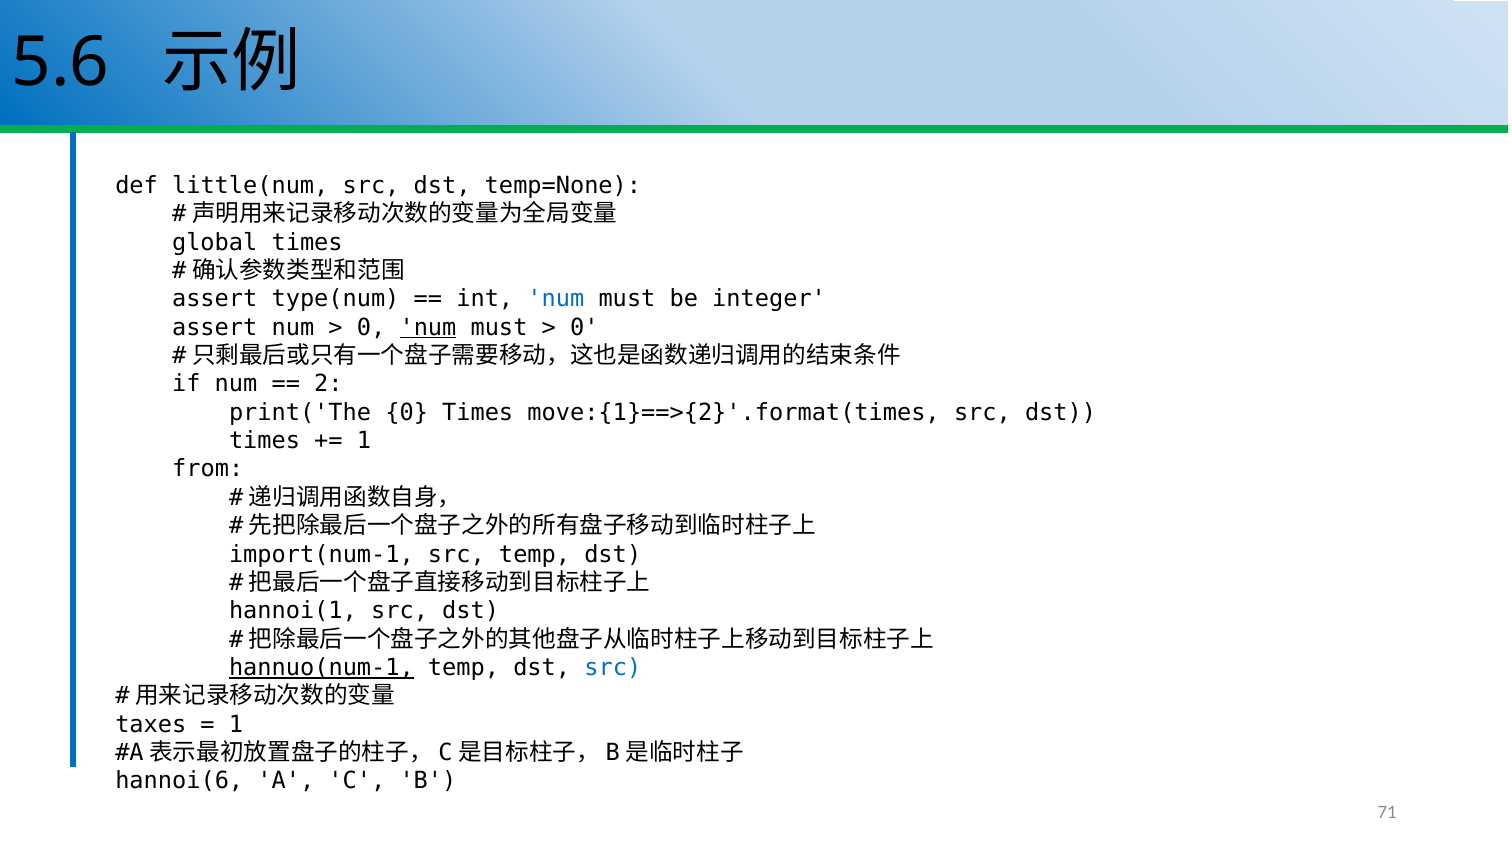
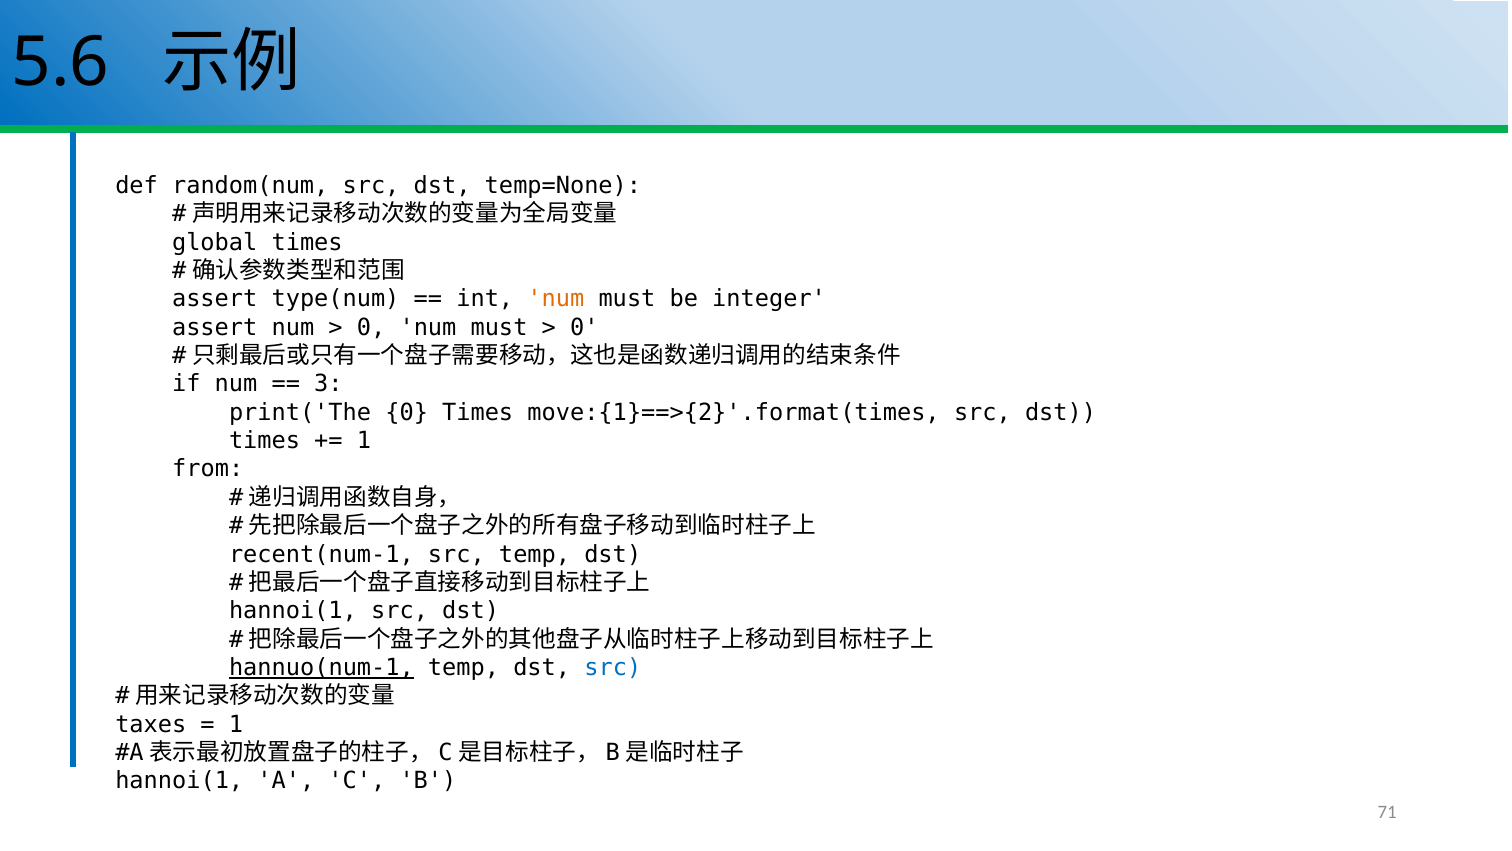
little(num: little(num -> random(num
num at (556, 299) colour: blue -> orange
num at (428, 327) underline: present -> none
2: 2 -> 3
import(num-1: import(num-1 -> recent(num-1
hannoi(6 at (179, 781): hannoi(6 -> hannoi(1
